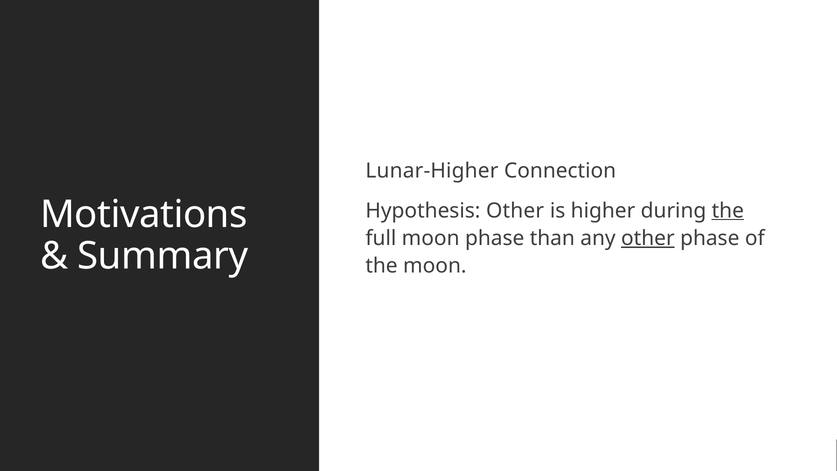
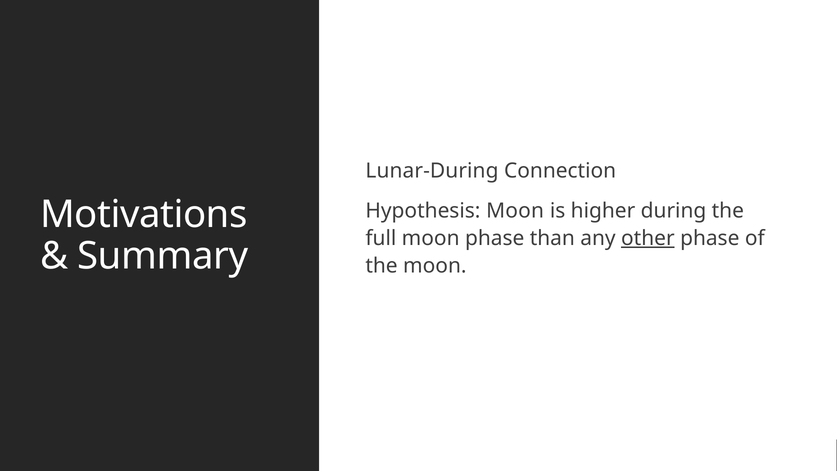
Lunar-Higher: Lunar-Higher -> Lunar-During
Hypothesis Other: Other -> Moon
the at (728, 211) underline: present -> none
